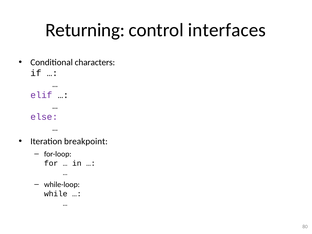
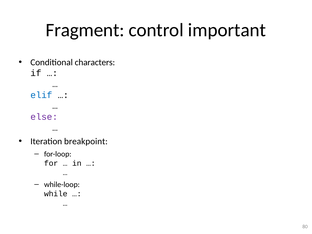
Returning: Returning -> Fragment
interfaces: interfaces -> important
elif colour: purple -> blue
